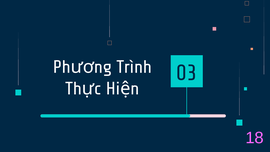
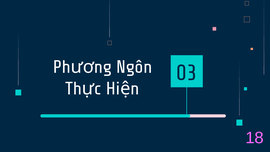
Trình: Trình -> Ngôn
